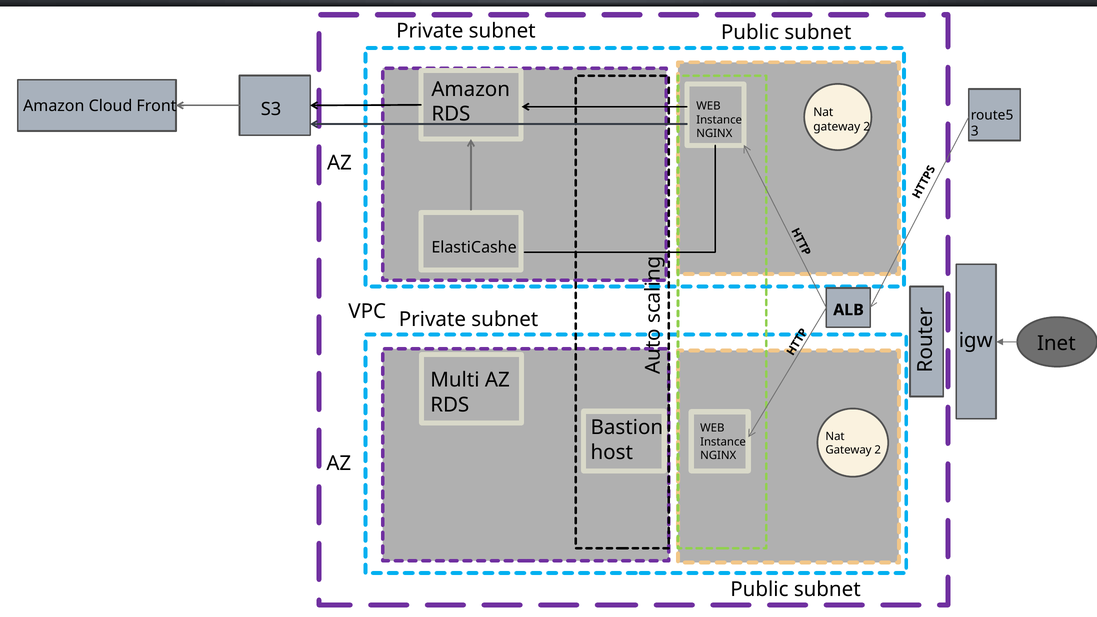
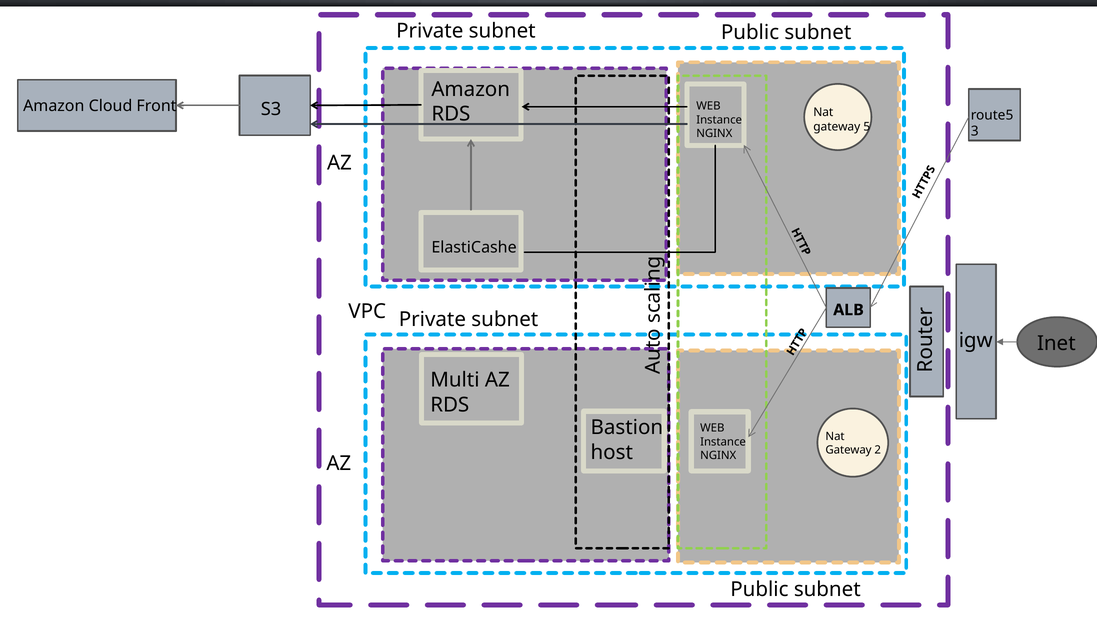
2 at (867, 127): 2 -> 5
